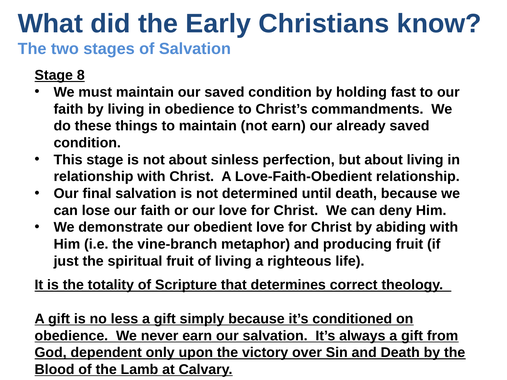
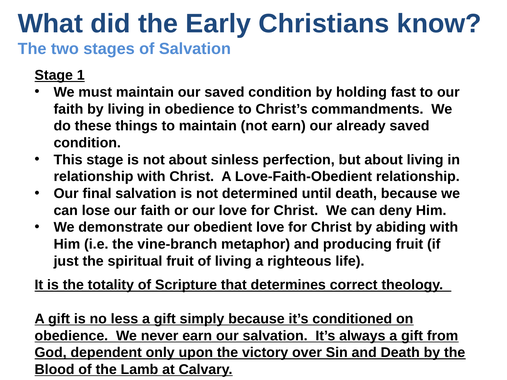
8: 8 -> 1
